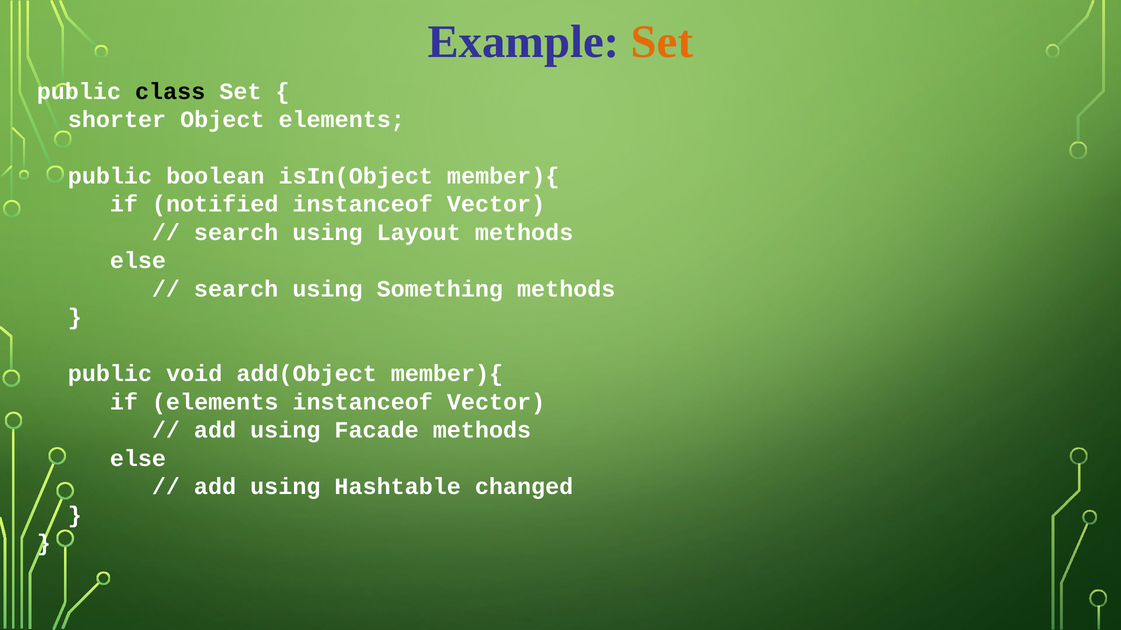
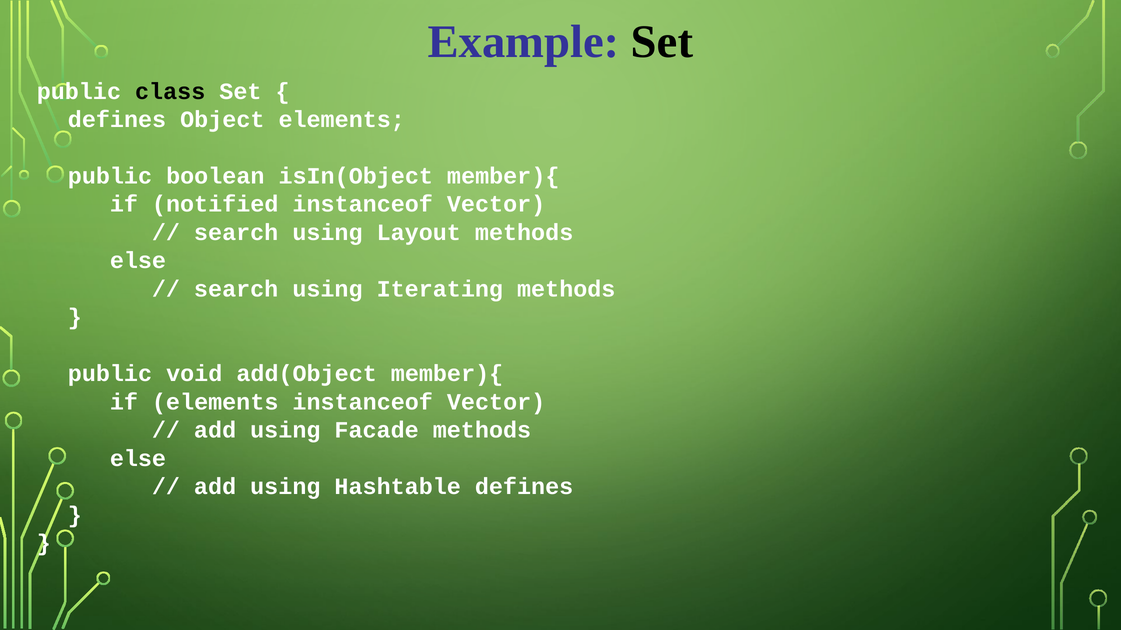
Set at (662, 42) colour: orange -> black
shorter at (117, 120): shorter -> defines
Something: Something -> Iterating
Hashtable changed: changed -> defines
